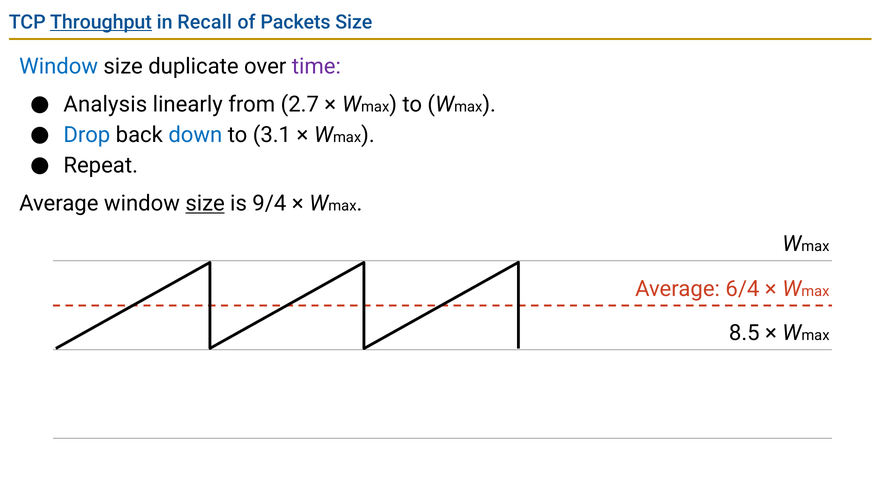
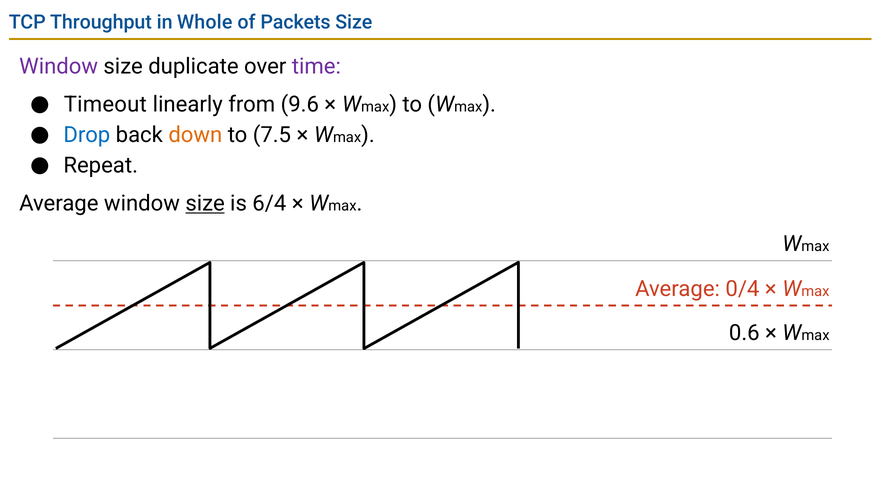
Throughput underline: present -> none
Recall: Recall -> Whole
Window at (59, 67) colour: blue -> purple
Analysis: Analysis -> Timeout
2.7: 2.7 -> 9.6
down colour: blue -> orange
3.1: 3.1 -> 7.5
9/4: 9/4 -> 6/4
6/4: 6/4 -> 0/4
8.5: 8.5 -> 0.6
